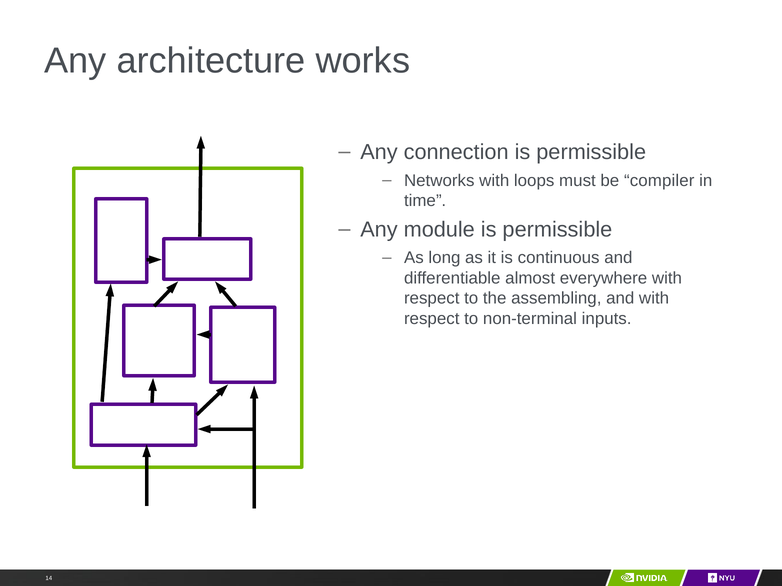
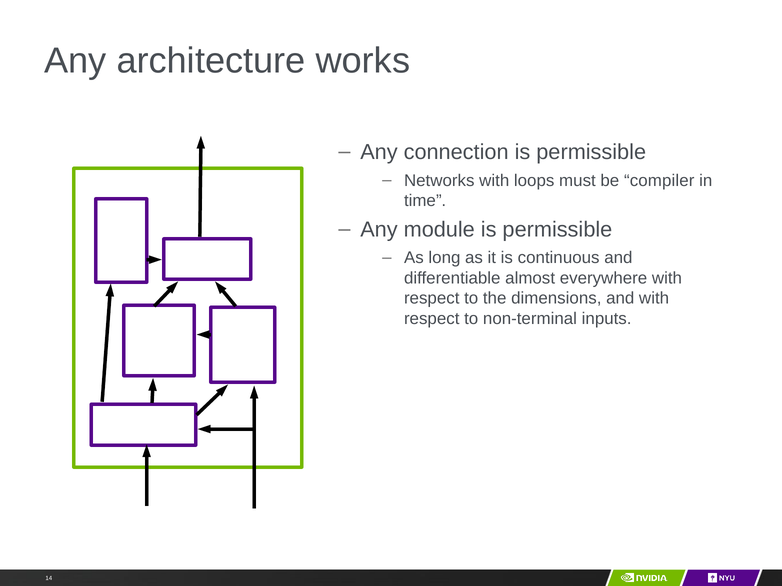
assembling: assembling -> dimensions
